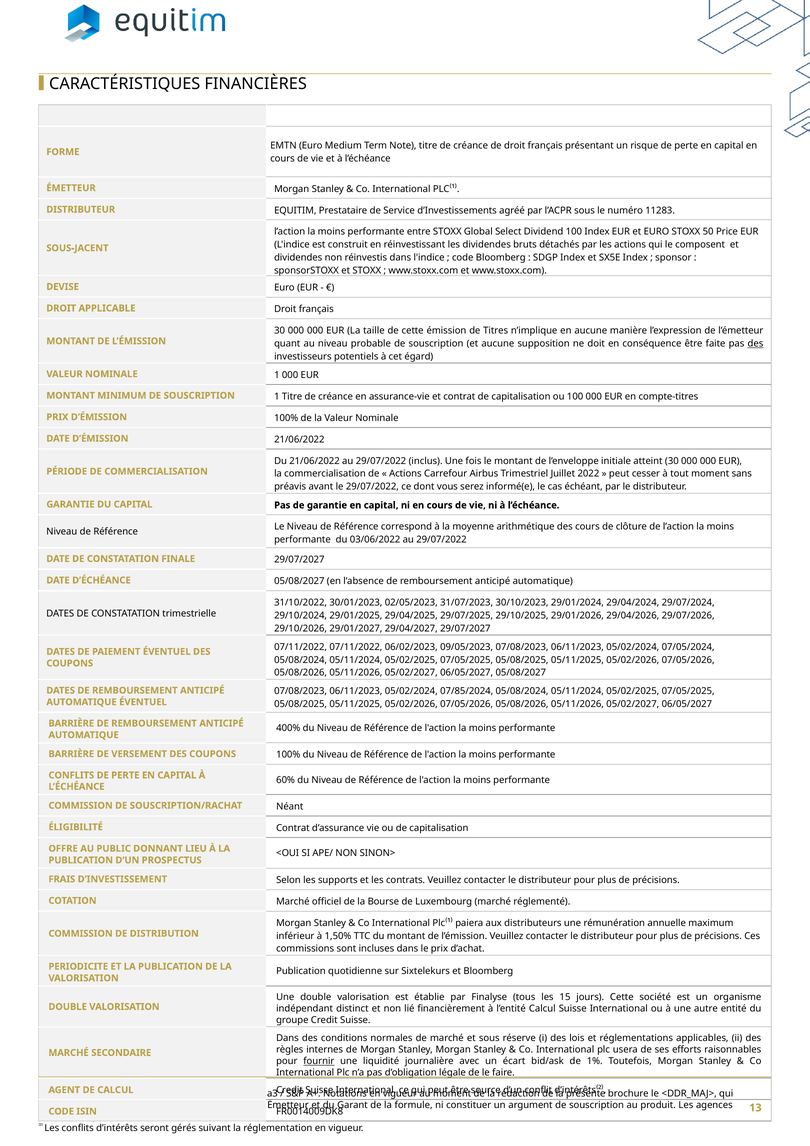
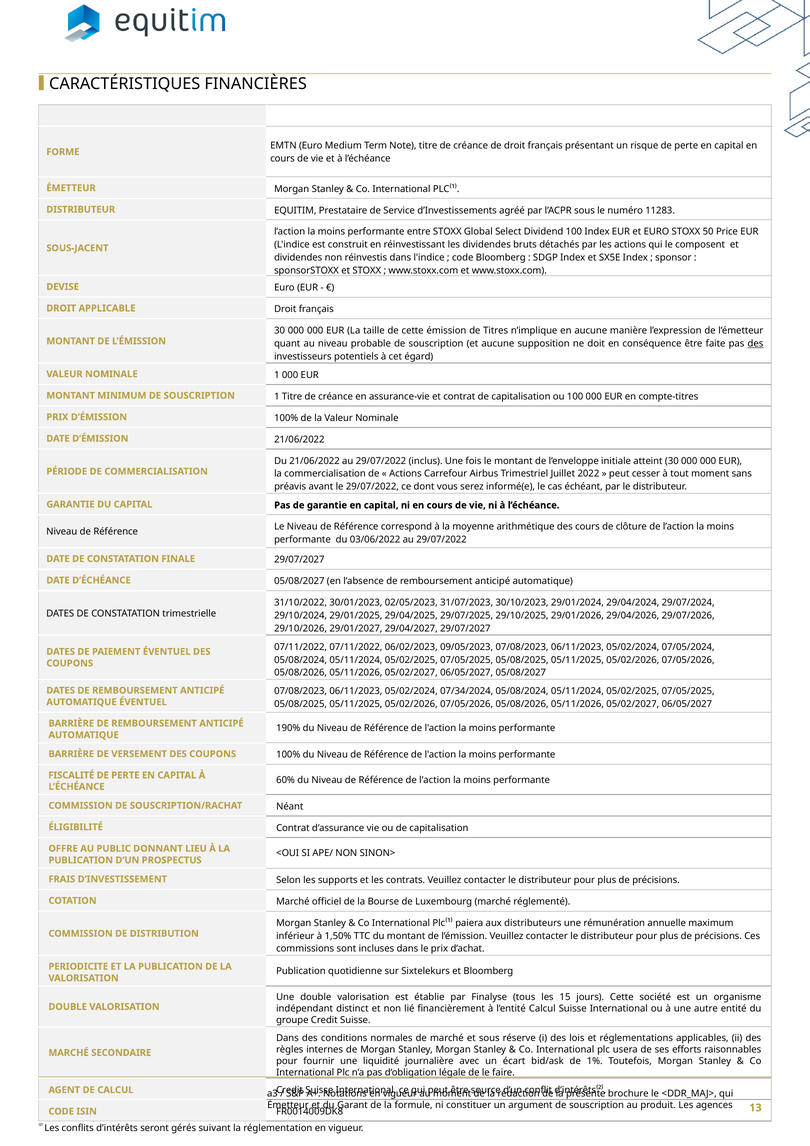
07/85/2024: 07/85/2024 -> 07/34/2024
400%: 400% -> 190%
CONFLITS at (71, 775): CONFLITS -> FISCALITÉ
fournir underline: present -> none
